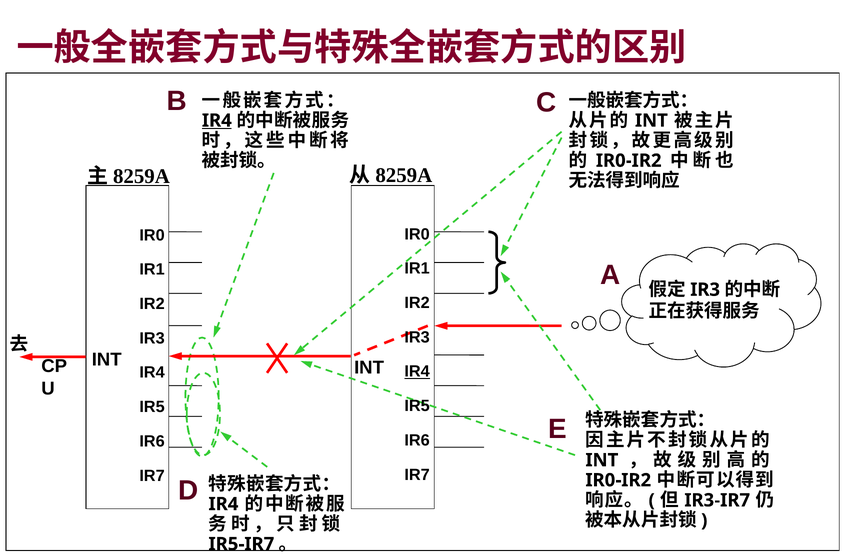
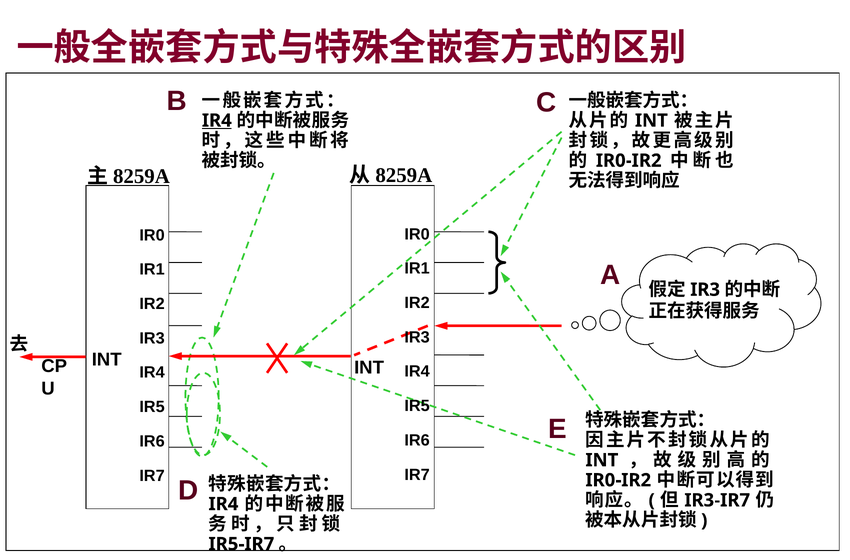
IR4 at (417, 372) underline: present -> none
